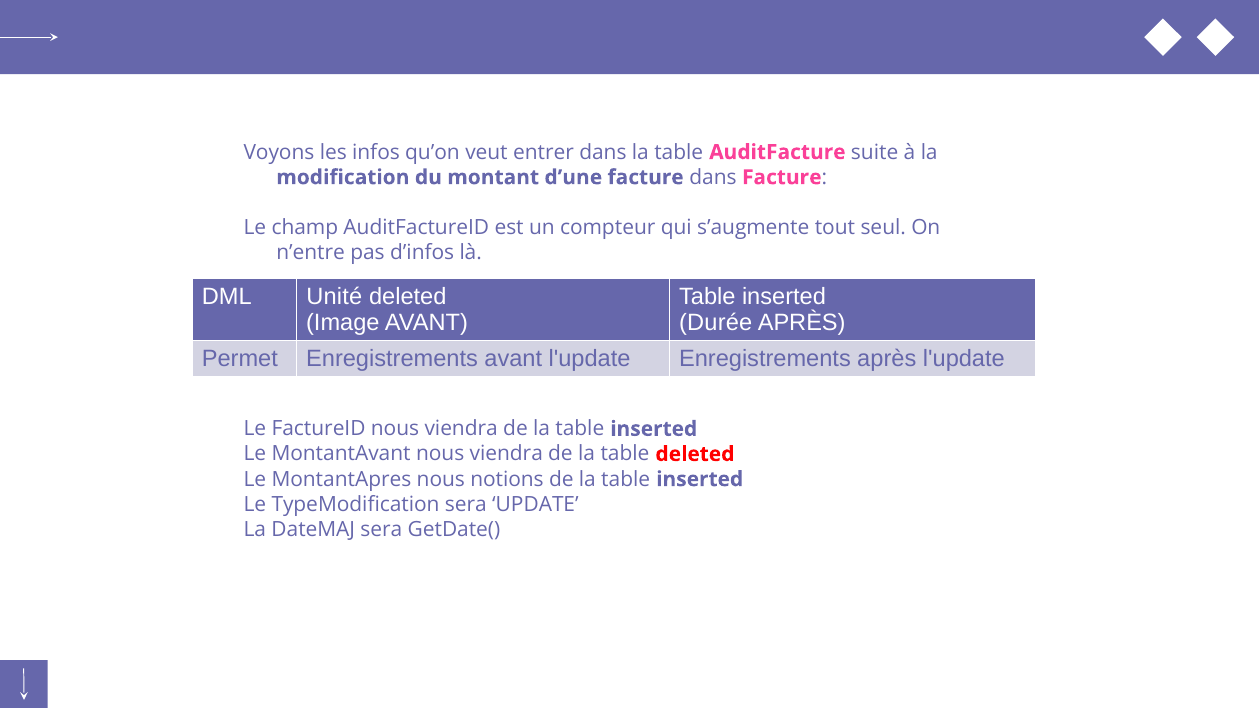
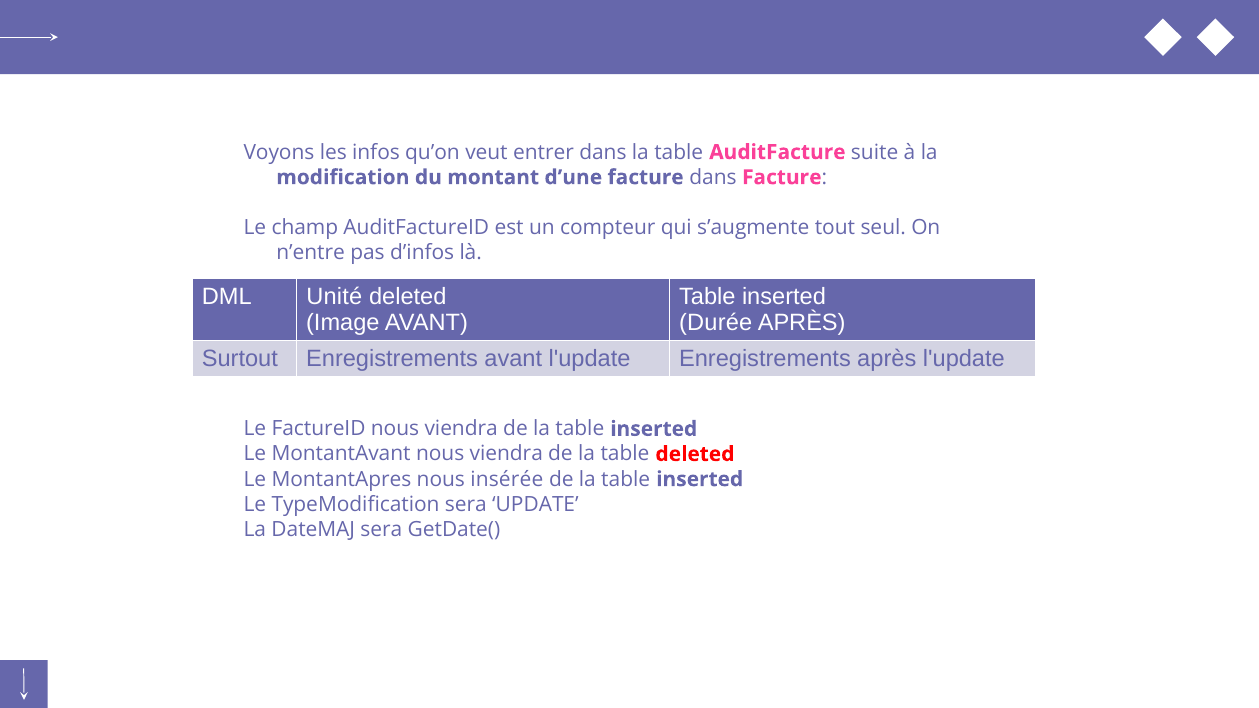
Permet: Permet -> Surtout
notions: notions -> insérée
